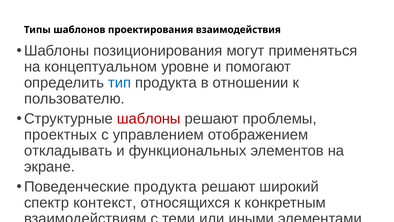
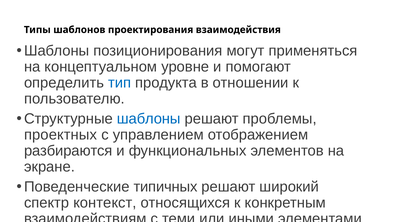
шаблоны at (149, 119) colour: red -> blue
откладывать: откладывать -> разбираются
Поведенческие продукта: продукта -> типичных
